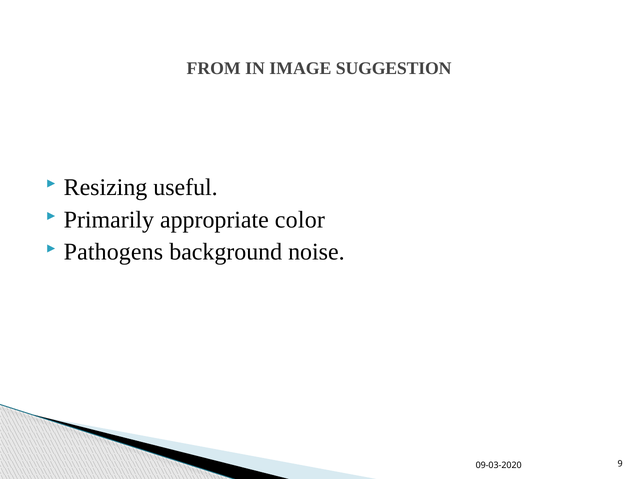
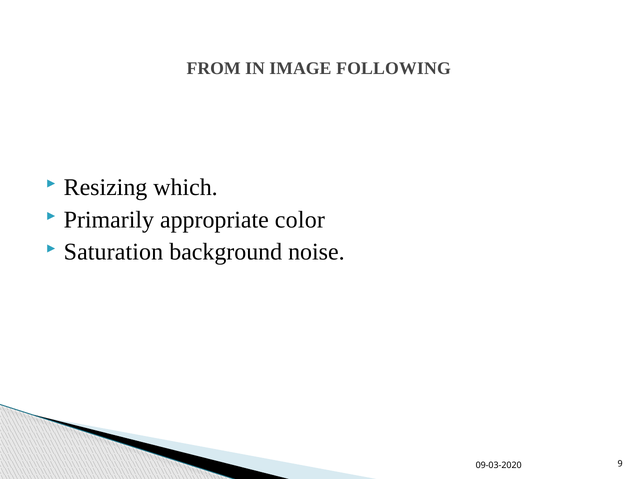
SUGGESTION: SUGGESTION -> FOLLOWING
useful: useful -> which
Pathogens: Pathogens -> Saturation
